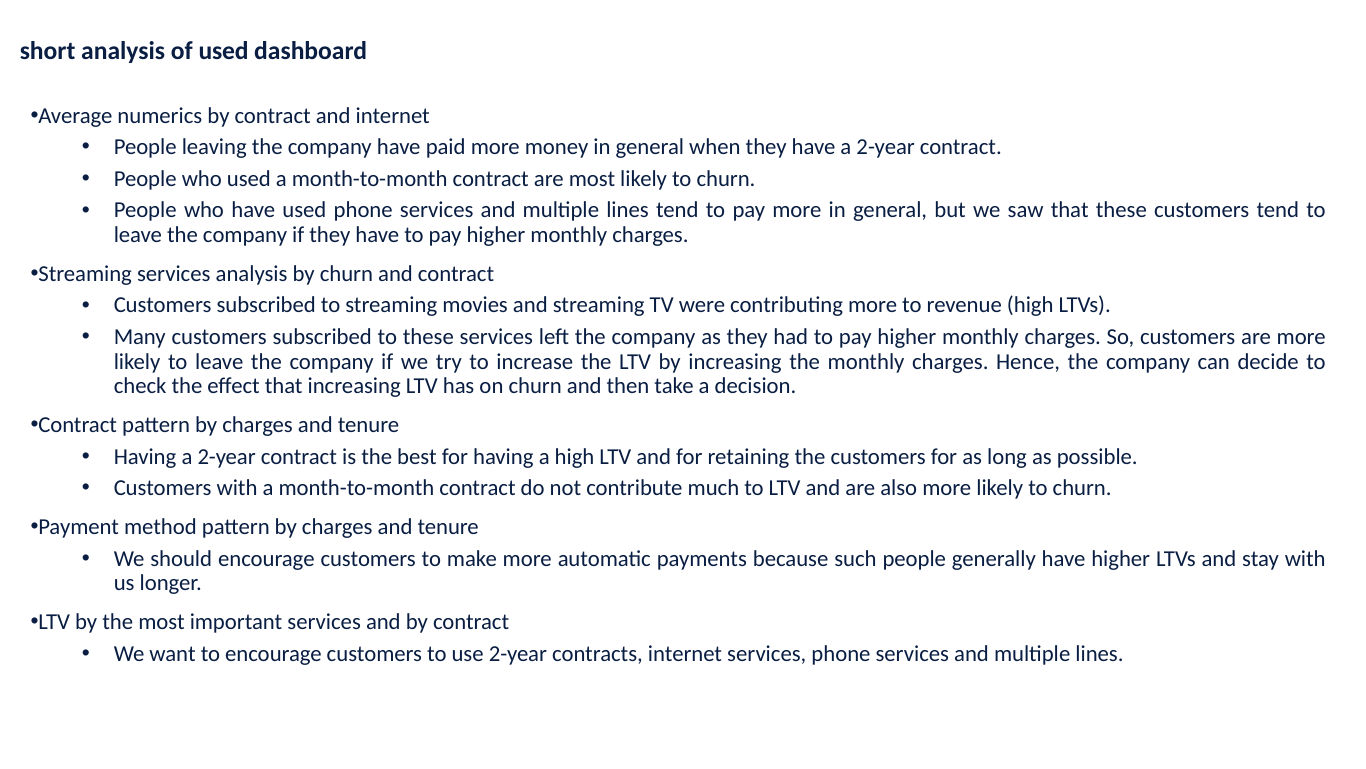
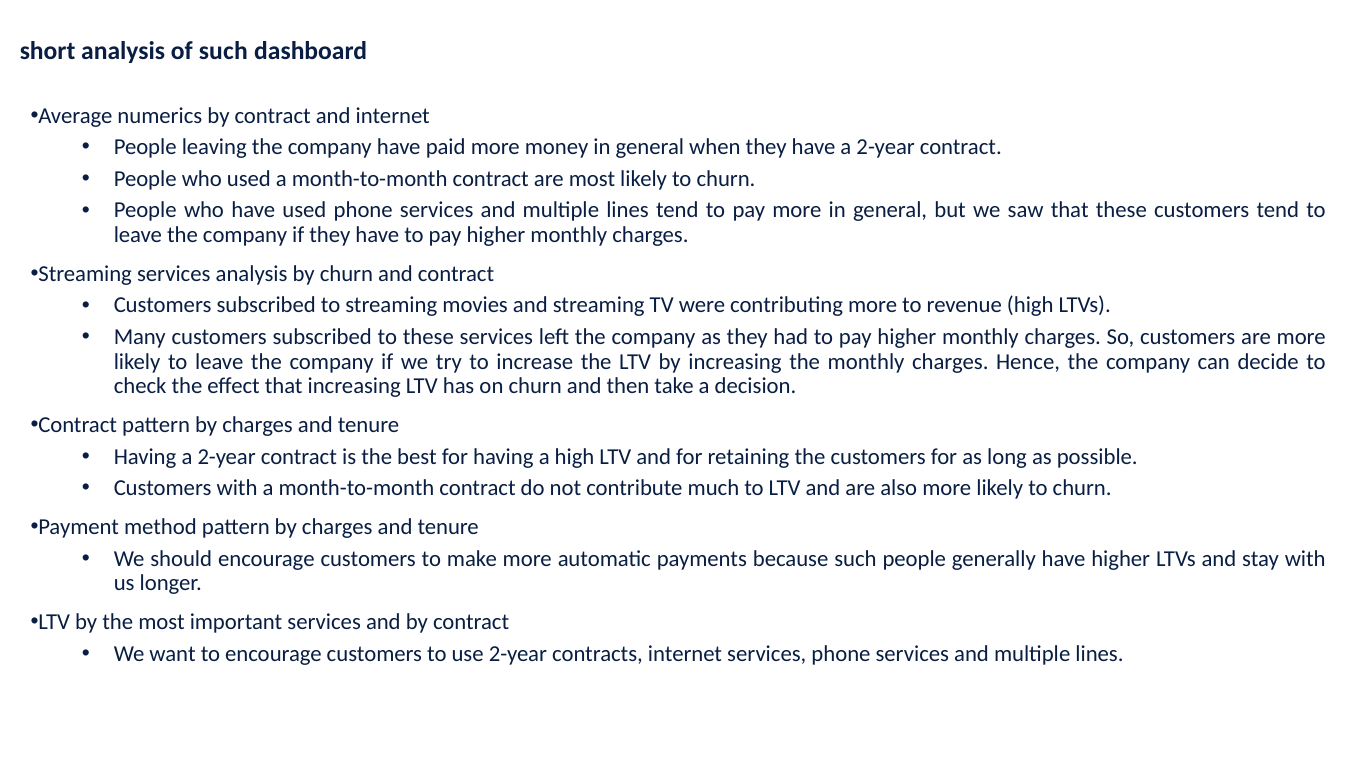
of used: used -> such
